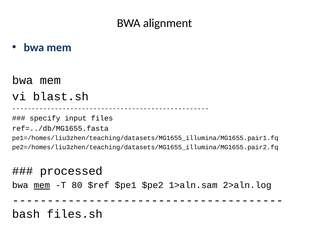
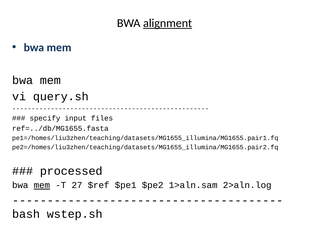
alignment underline: none -> present
blast.sh: blast.sh -> query.sh
80: 80 -> 27
files.sh: files.sh -> wstep.sh
